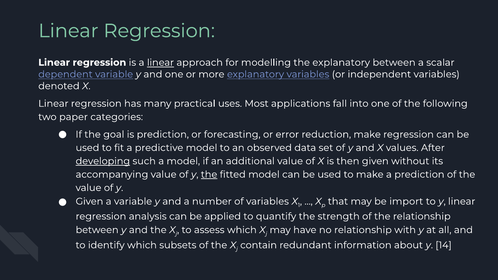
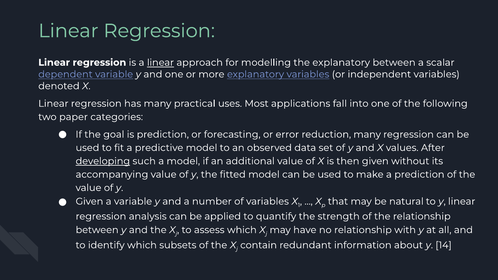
reduction make: make -> many
the at (209, 175) underline: present -> none
import: import -> natural
